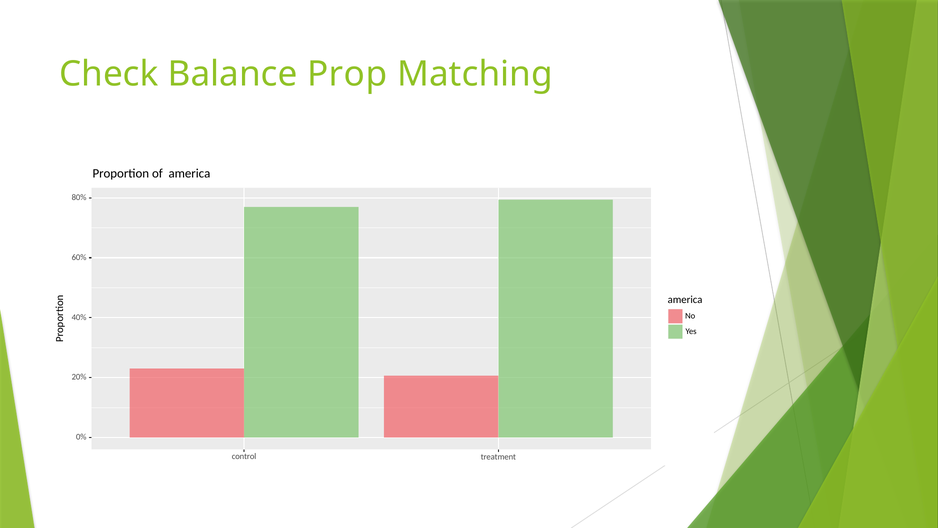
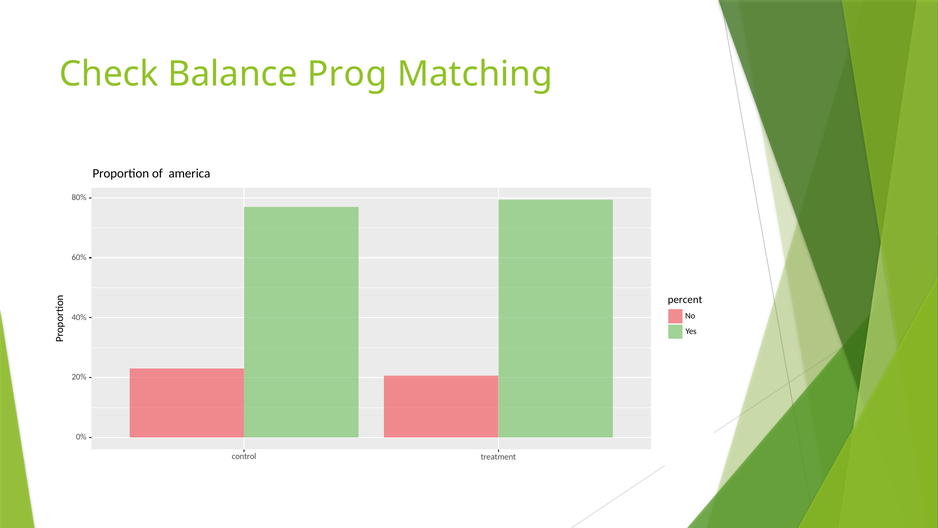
Prop: Prop -> Prog
america at (685, 299): america -> percent
